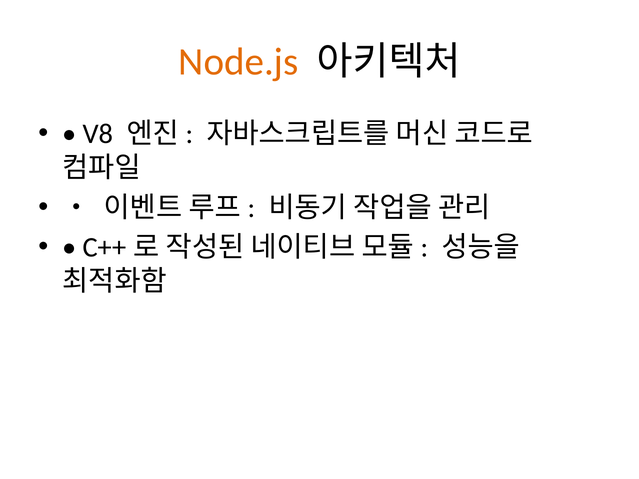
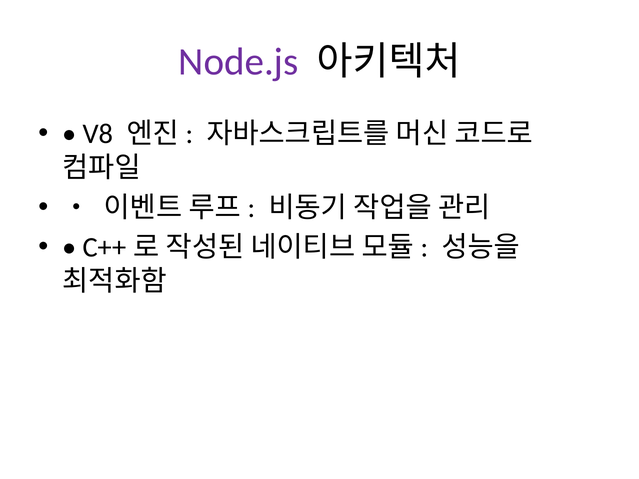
Node.js colour: orange -> purple
